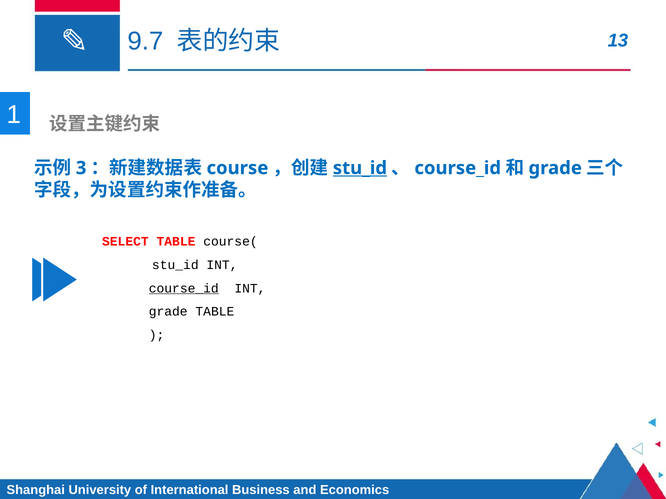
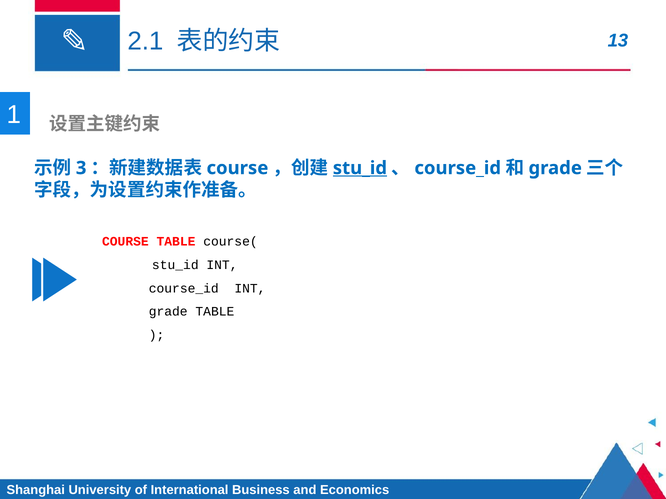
9.7: 9.7 -> 2.1
SELECT at (125, 242): SELECT -> COURSE
course_id at (184, 289) underline: present -> none
